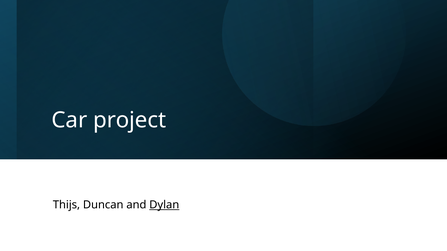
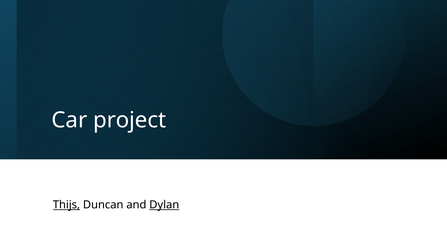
Thijs underline: none -> present
